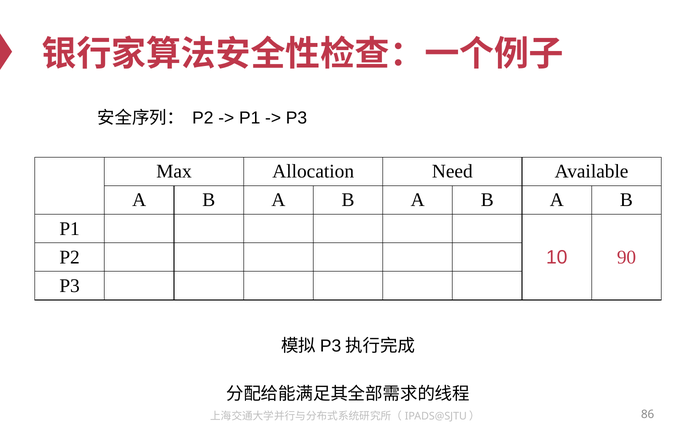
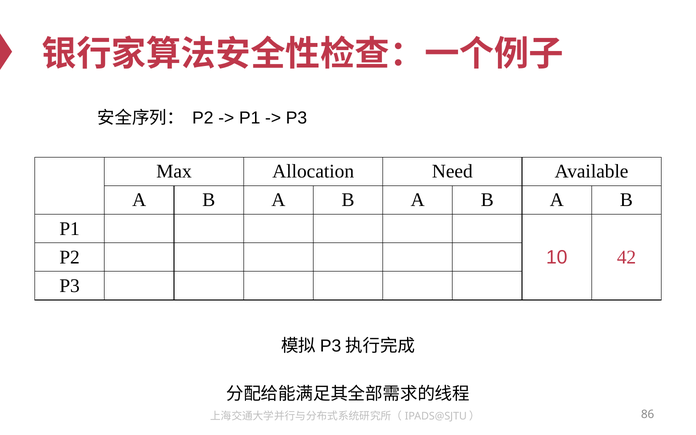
90: 90 -> 42
